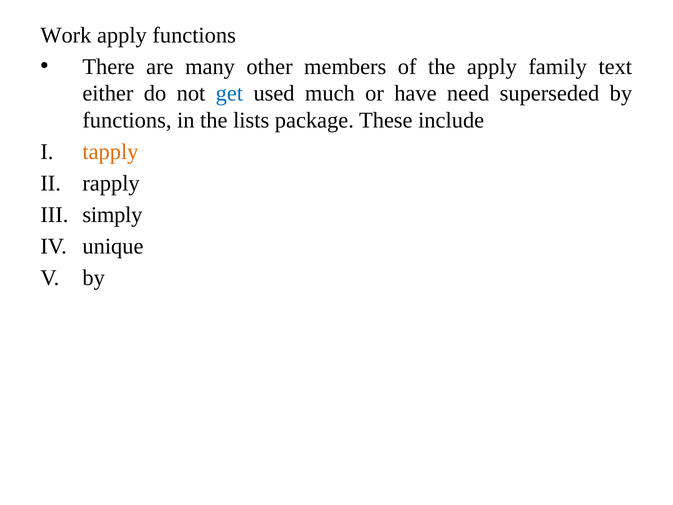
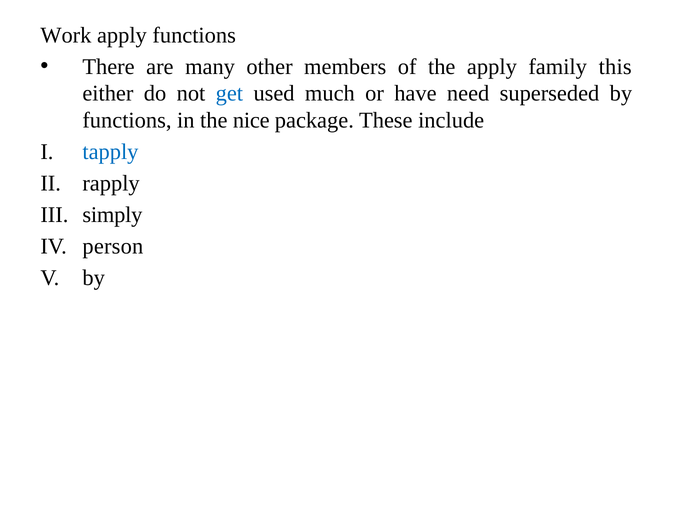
text: text -> this
lists: lists -> nice
tapply colour: orange -> blue
unique: unique -> person
